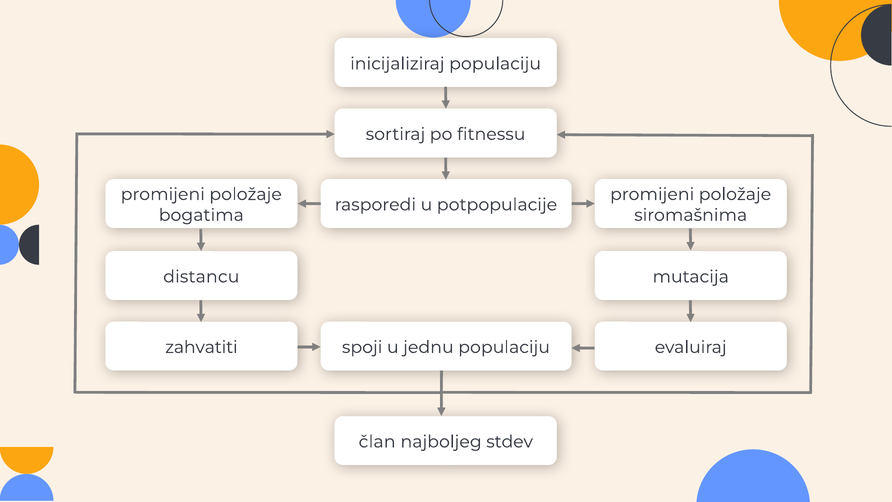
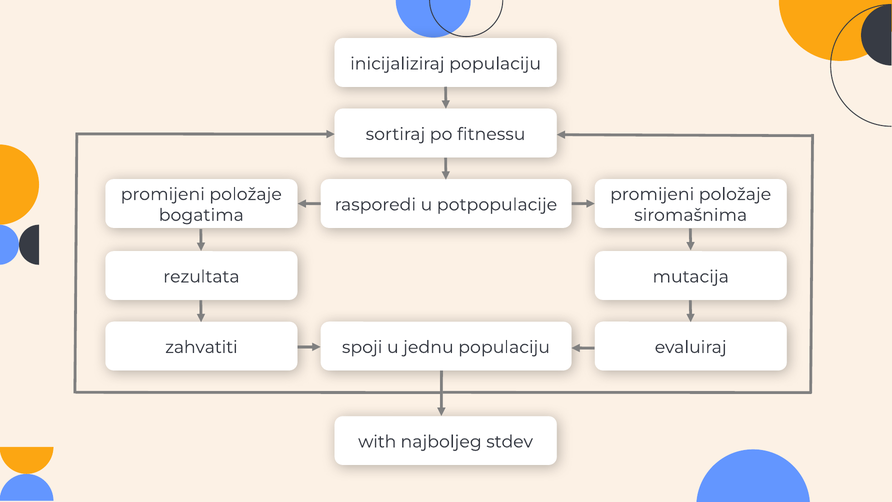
distancu: distancu -> rezultata
član: član -> with
